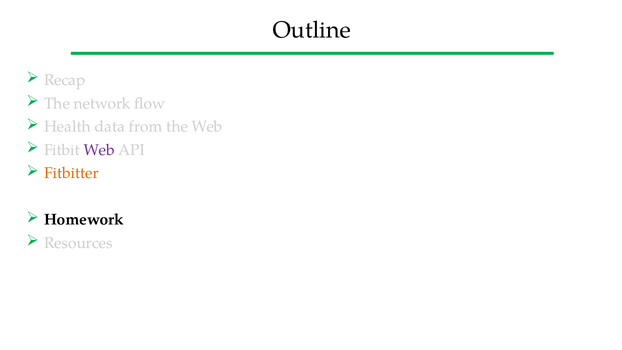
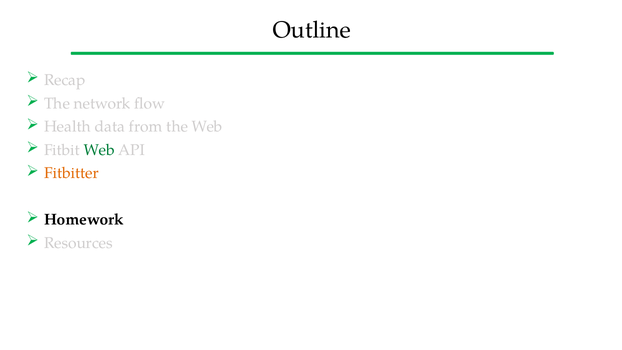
Web at (99, 150) colour: purple -> green
